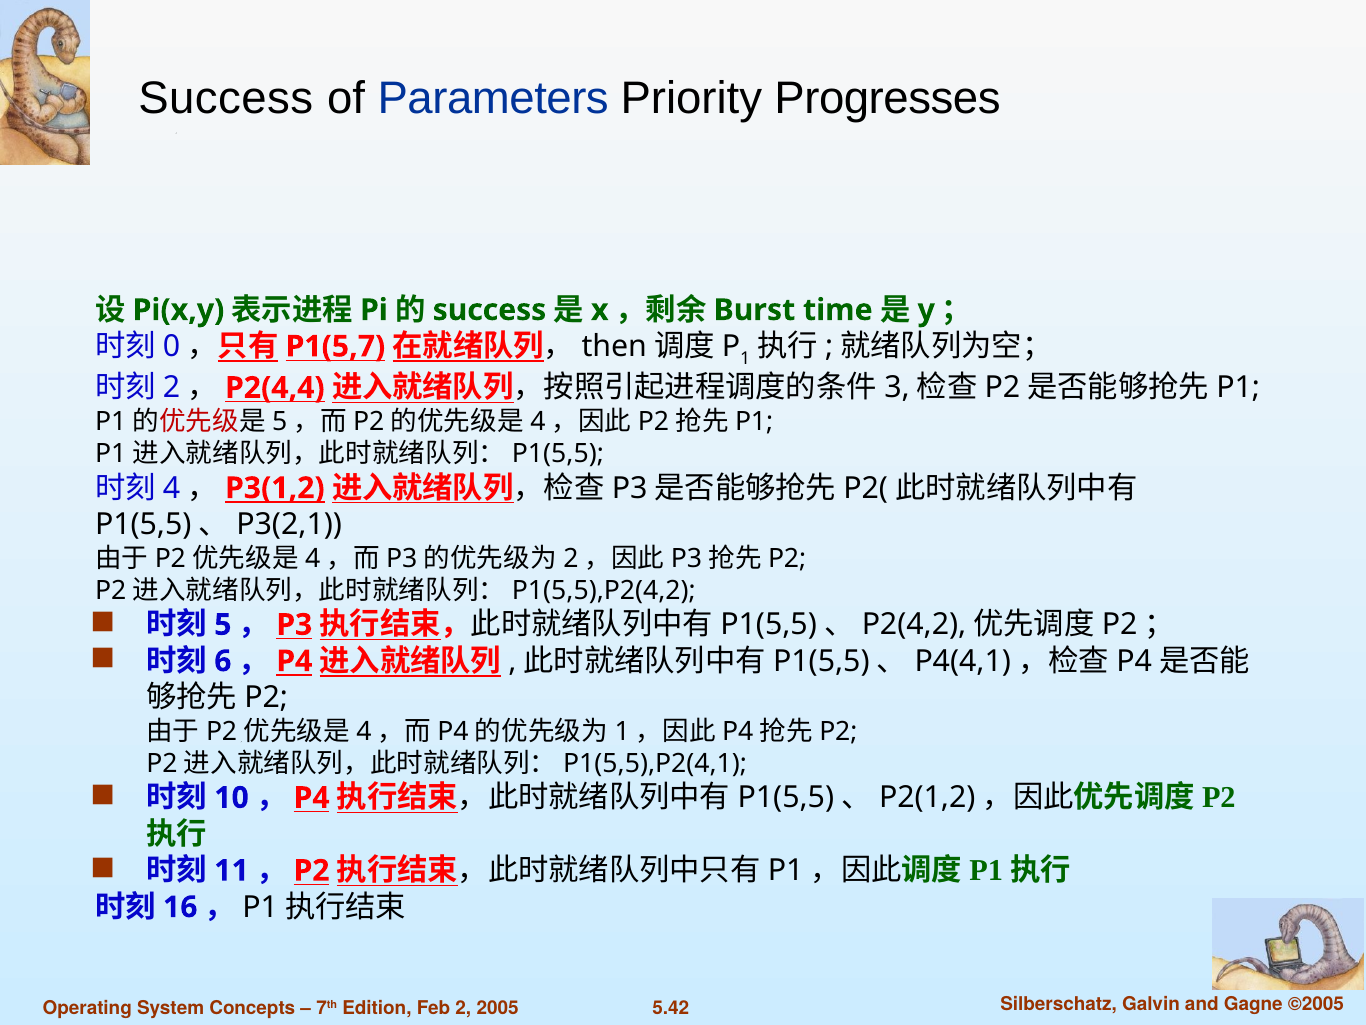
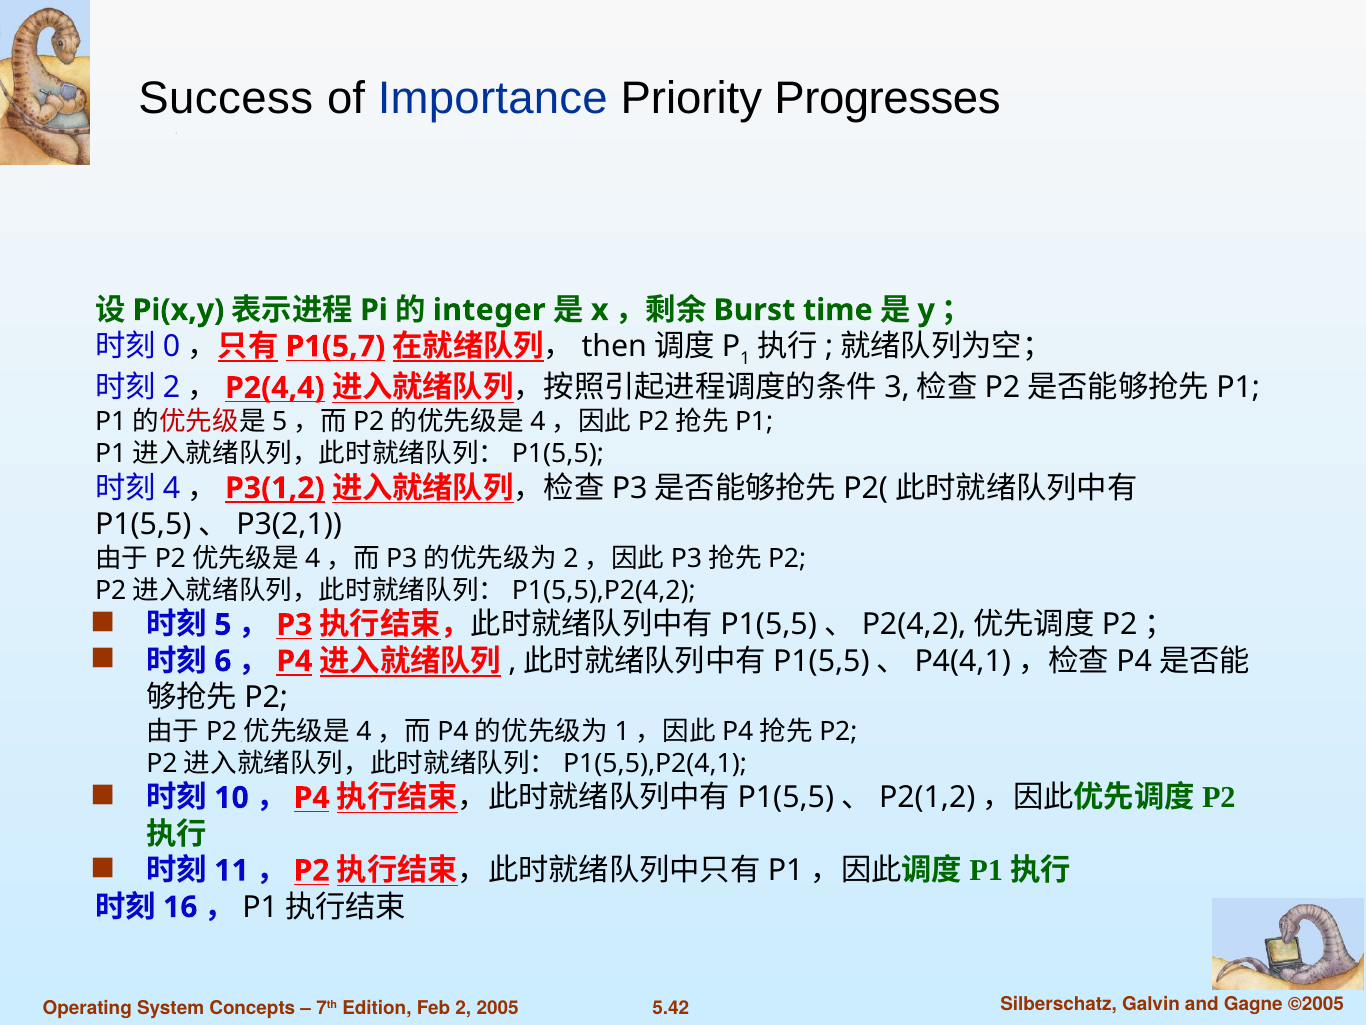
Parameters: Parameters -> Importance
success at (489, 310): success -> integer
